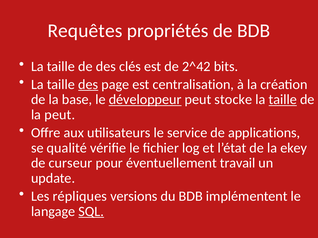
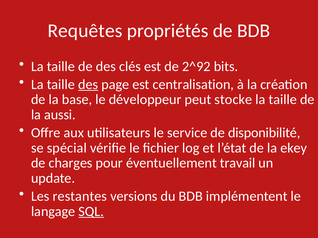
2^42: 2^42 -> 2^92
développeur underline: present -> none
taille at (283, 100) underline: present -> none
la peut: peut -> aussi
applications: applications -> disponibilité
qualité: qualité -> spécial
curseur: curseur -> charges
répliques: répliques -> restantes
